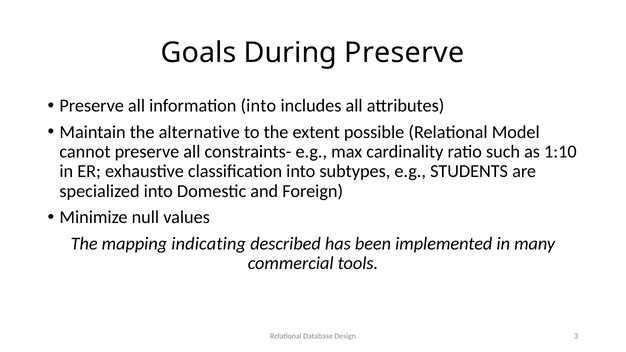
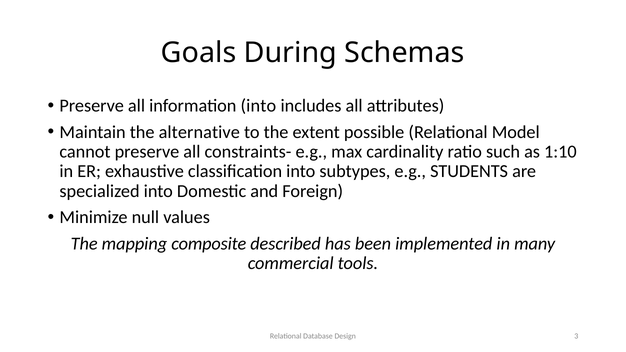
During Preserve: Preserve -> Schemas
indicating: indicating -> composite
